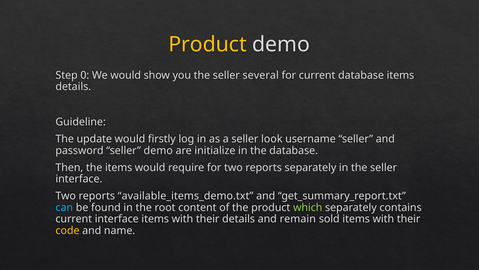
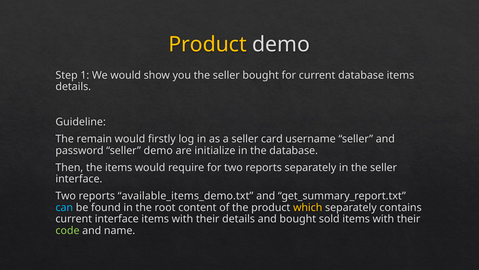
0: 0 -> 1
seller several: several -> bought
update: update -> remain
look: look -> card
which colour: light green -> yellow
and remain: remain -> bought
code colour: yellow -> light green
